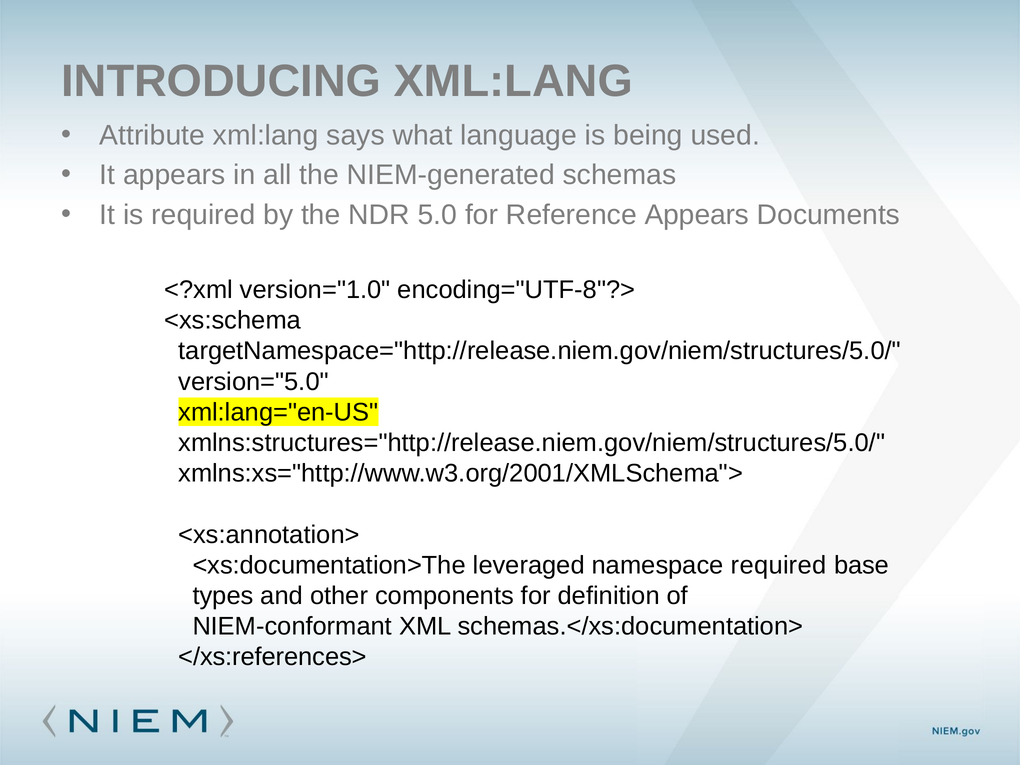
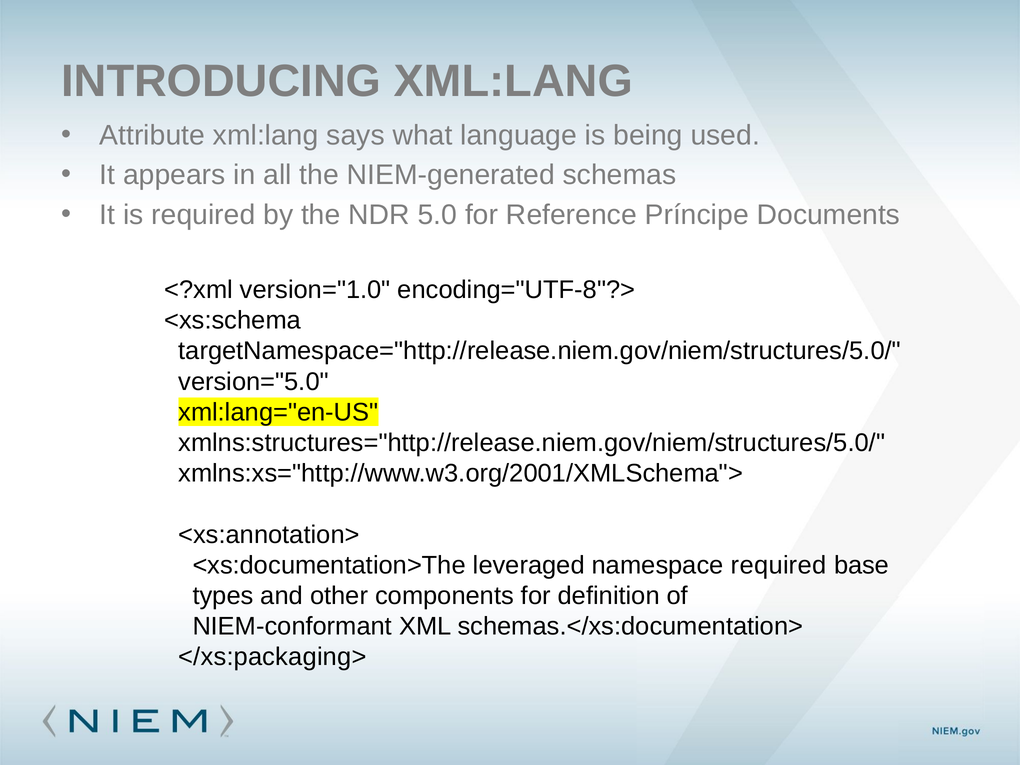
Reference Appears: Appears -> Príncipe
</xs:references>: </xs:references> -> </xs:packaging>
